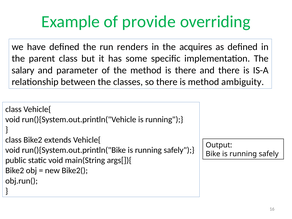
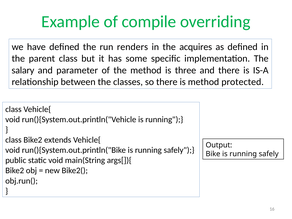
provide: provide -> compile
is there: there -> three
ambiguity: ambiguity -> protected
